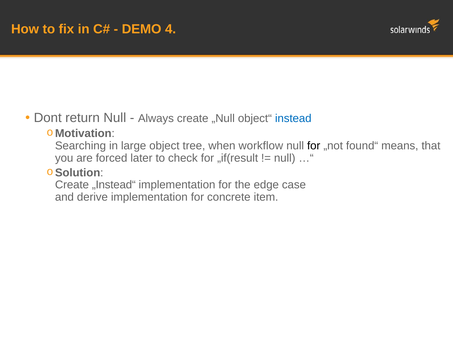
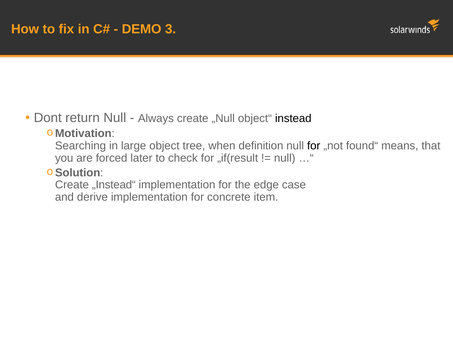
4: 4 -> 3
instead colour: blue -> black
workflow: workflow -> definition
